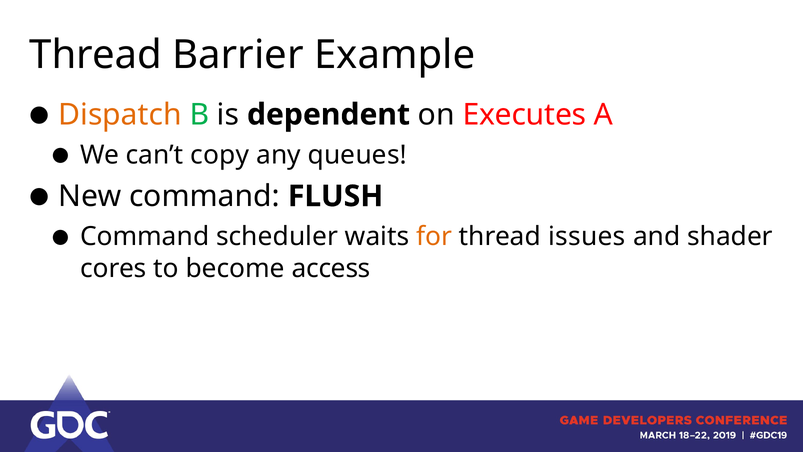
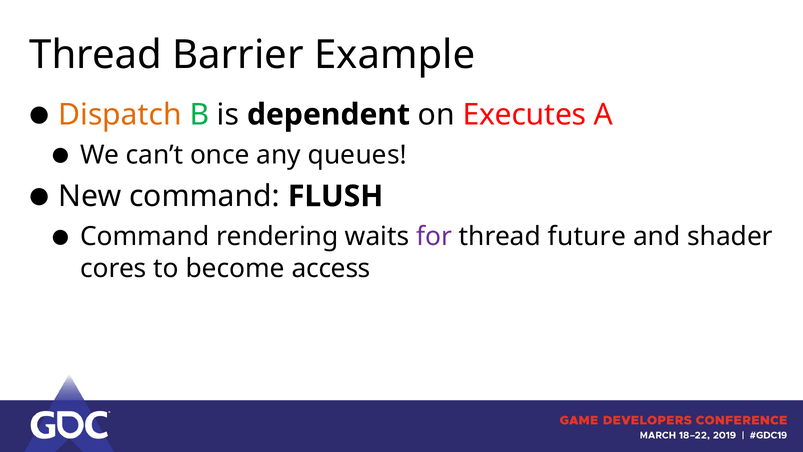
copy: copy -> once
scheduler: scheduler -> rendering
for colour: orange -> purple
issues: issues -> future
